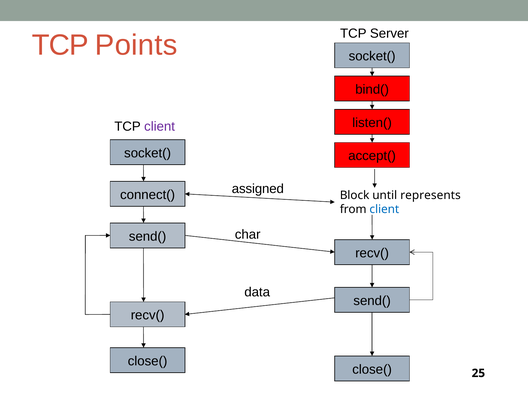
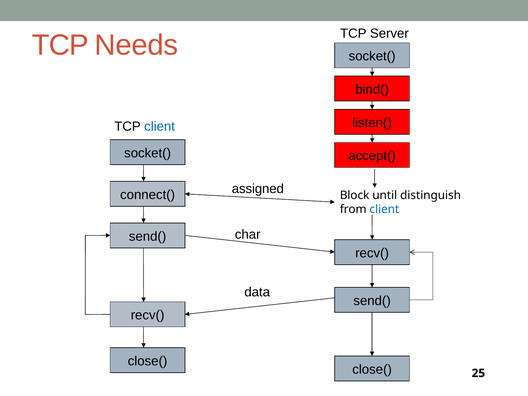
Points: Points -> Needs
client at (160, 126) colour: purple -> blue
represents: represents -> distinguish
